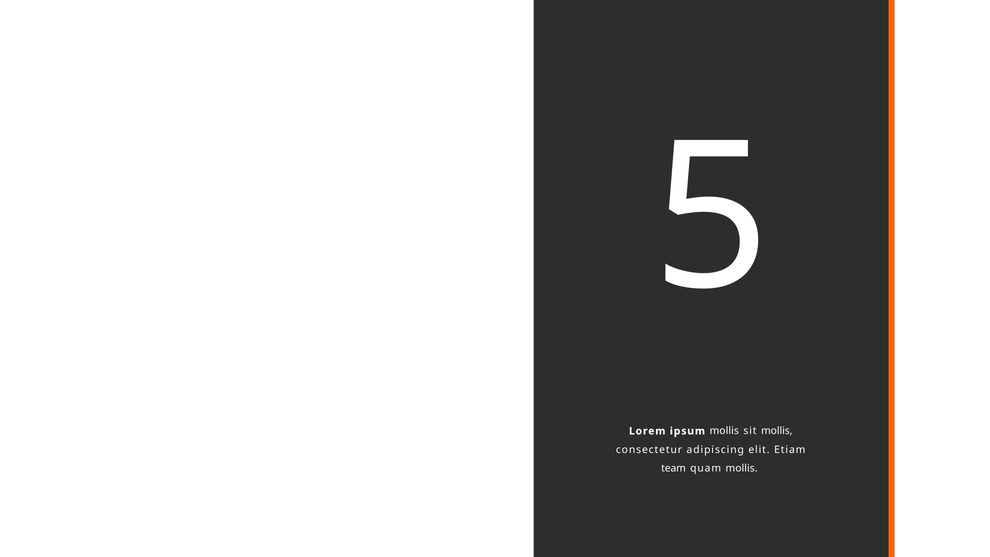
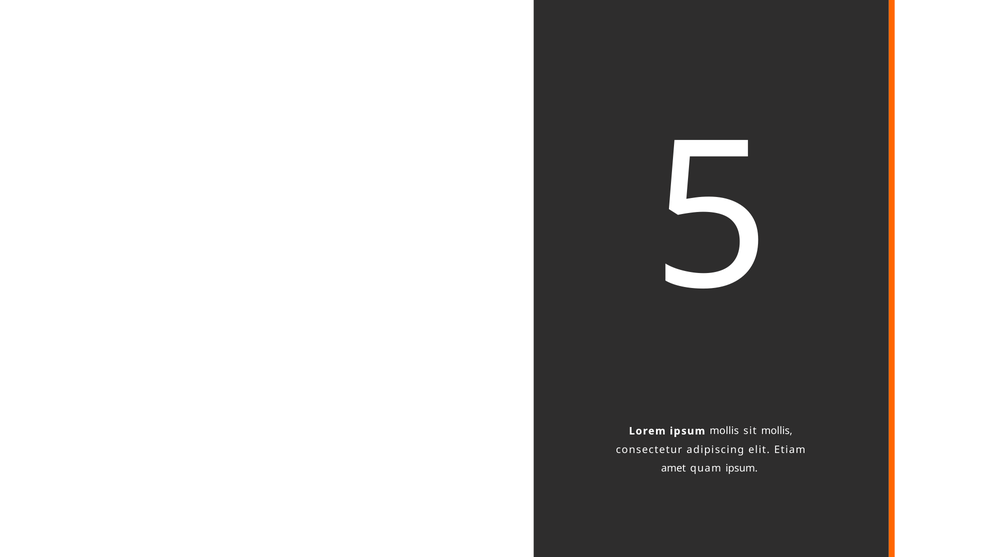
team: team -> amet
quam mollis: mollis -> ipsum
